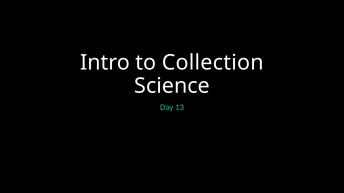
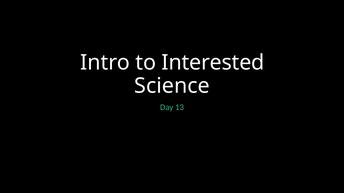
Collection: Collection -> Interested
